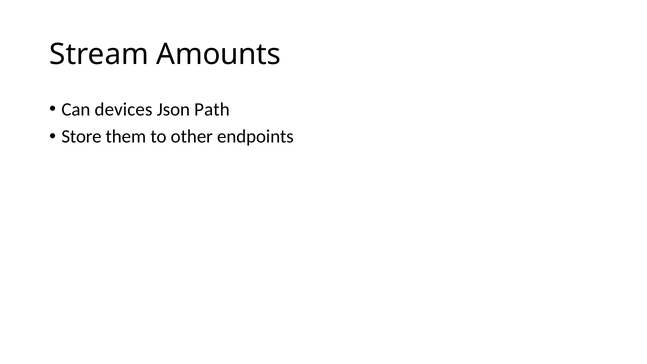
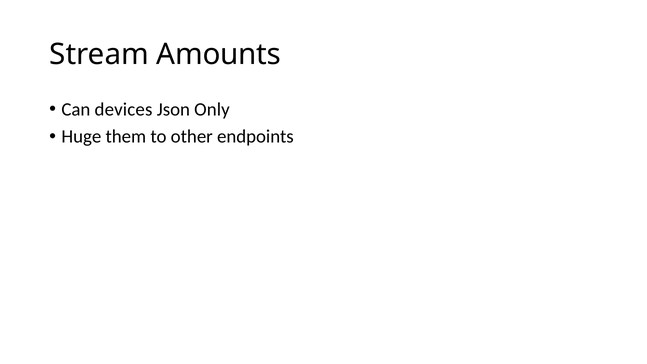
Path: Path -> Only
Store: Store -> Huge
